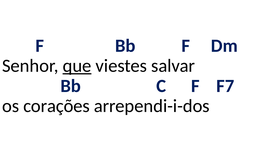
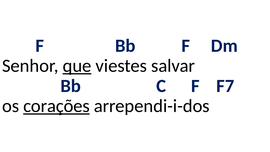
corações underline: none -> present
